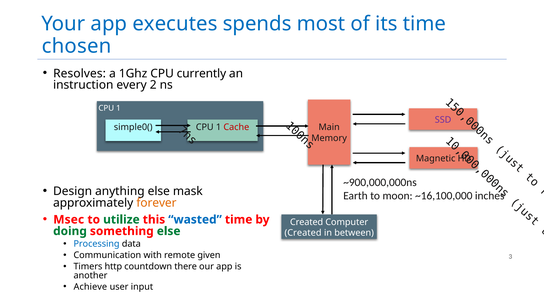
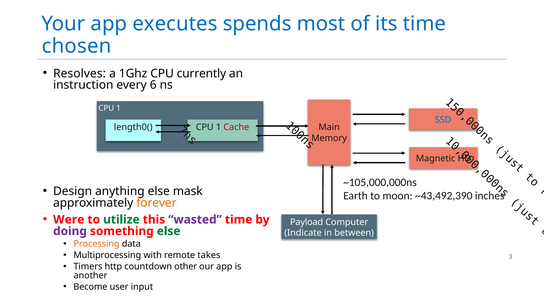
2: 2 -> 6
SSD colour: purple -> blue
simple0(: simple0( -> length0(
~900,000,000ns: ~900,000,000ns -> ~105,000,000ns
~16,100,000: ~16,100,000 -> ~43,492,390
Msec: Msec -> Were
wasted colour: blue -> purple
Created at (307, 222): Created -> Payload
doing colour: green -> purple
Created at (303, 233): Created -> Indicate
Processing colour: blue -> orange
Communication: Communication -> Multiprocessing
given: given -> takes
there: there -> other
Achieve: Achieve -> Become
